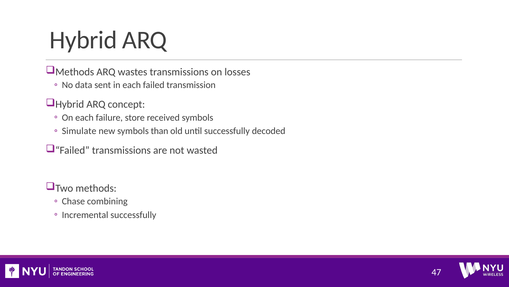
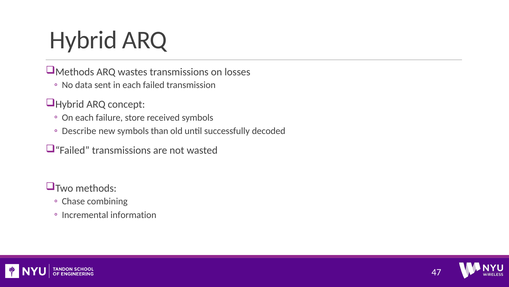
Simulate: Simulate -> Describe
Incremental successfully: successfully -> information
